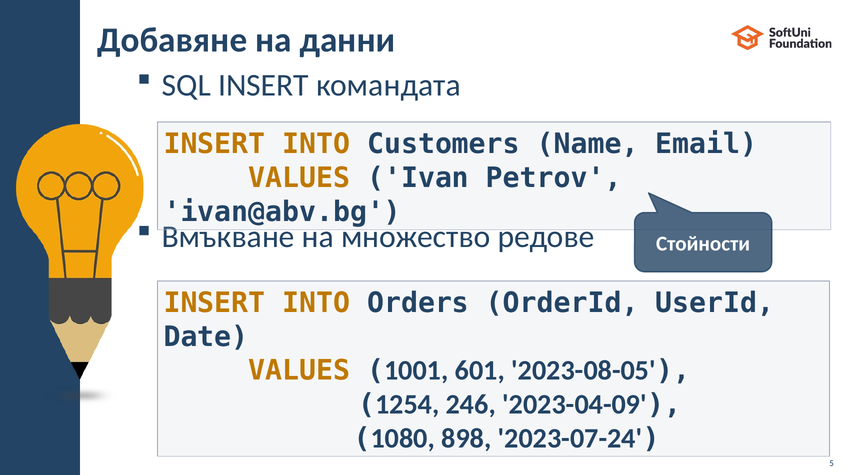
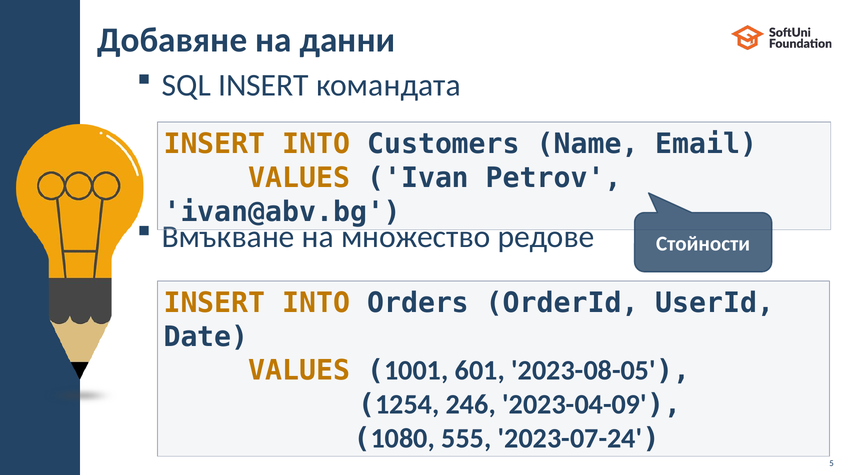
898: 898 -> 555
